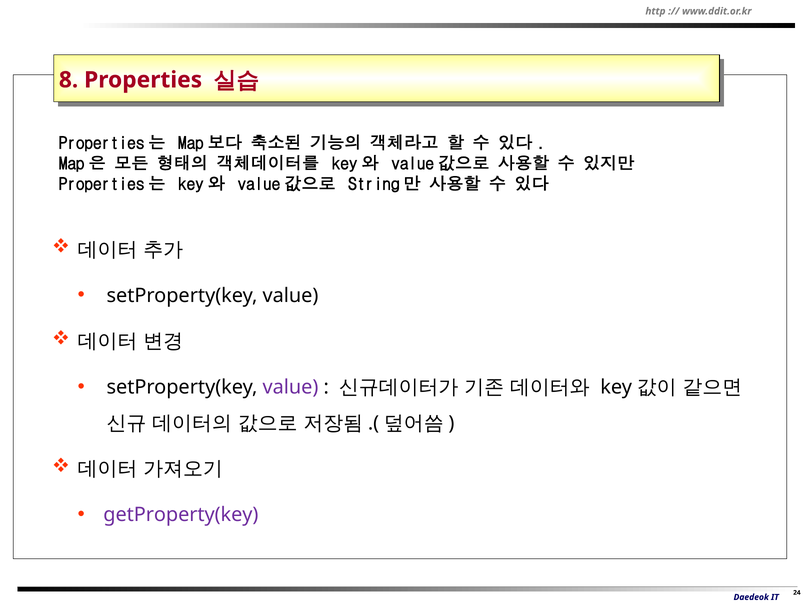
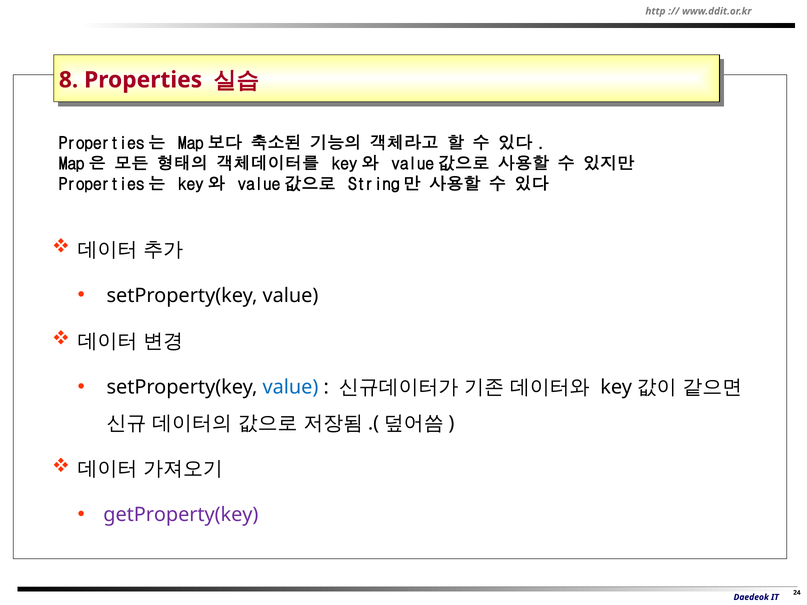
value at (290, 387) colour: purple -> blue
